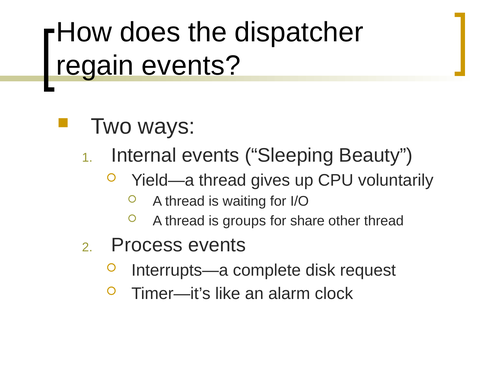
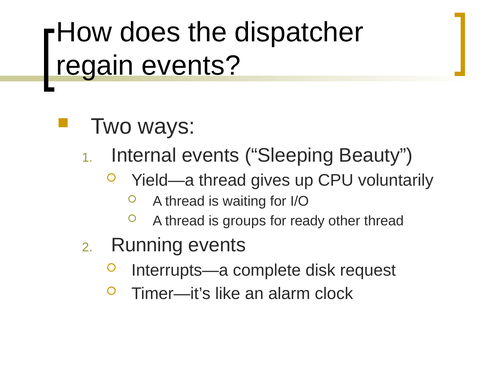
share: share -> ready
Process: Process -> Running
